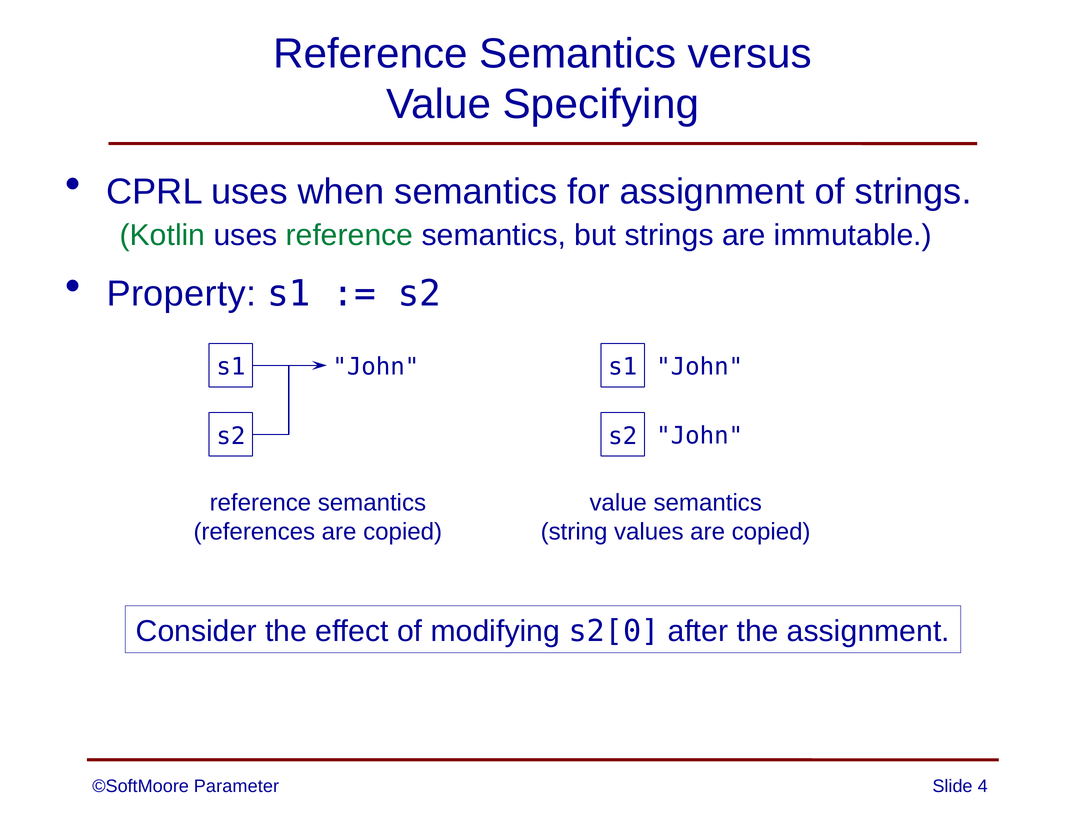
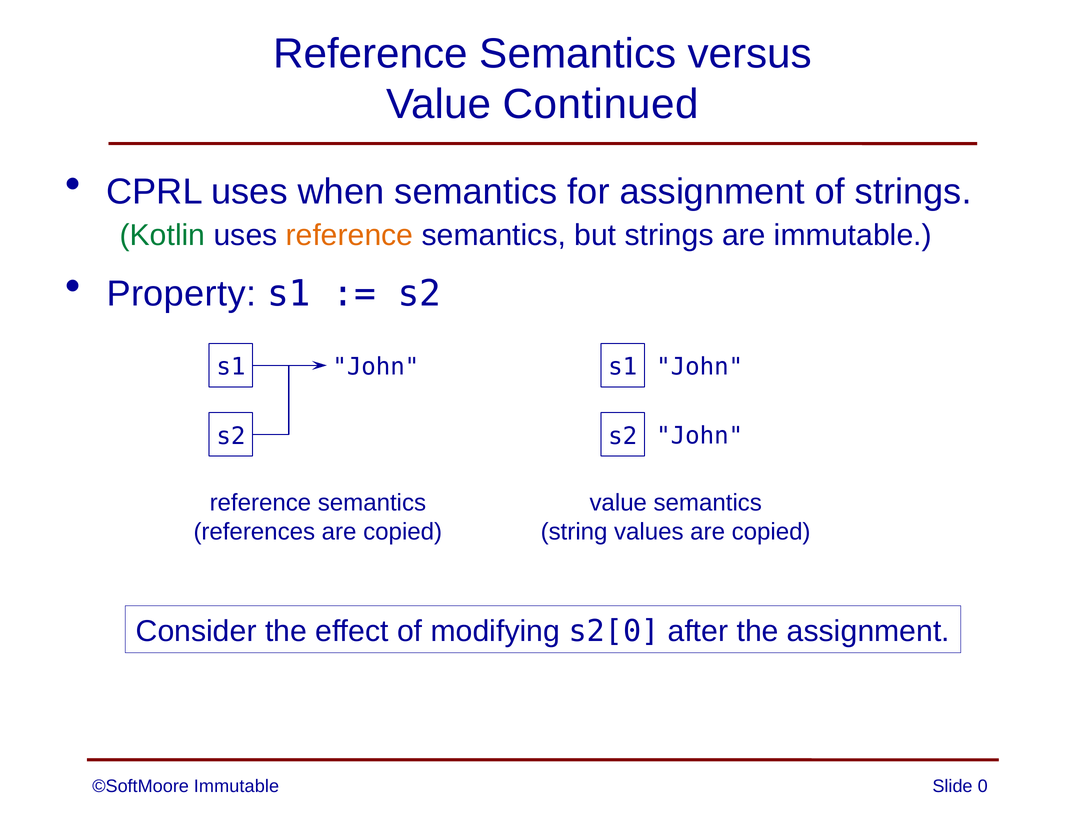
Specifying: Specifying -> Continued
reference at (349, 236) colour: green -> orange
©SoftMoore Parameter: Parameter -> Immutable
4: 4 -> 0
